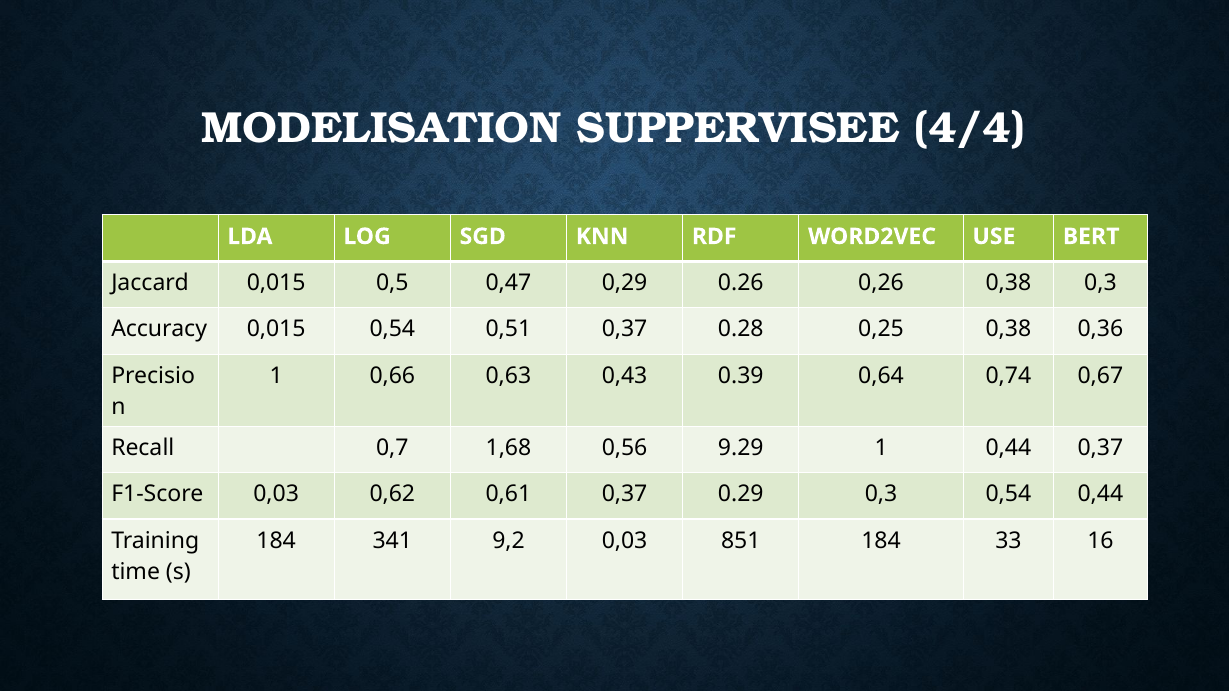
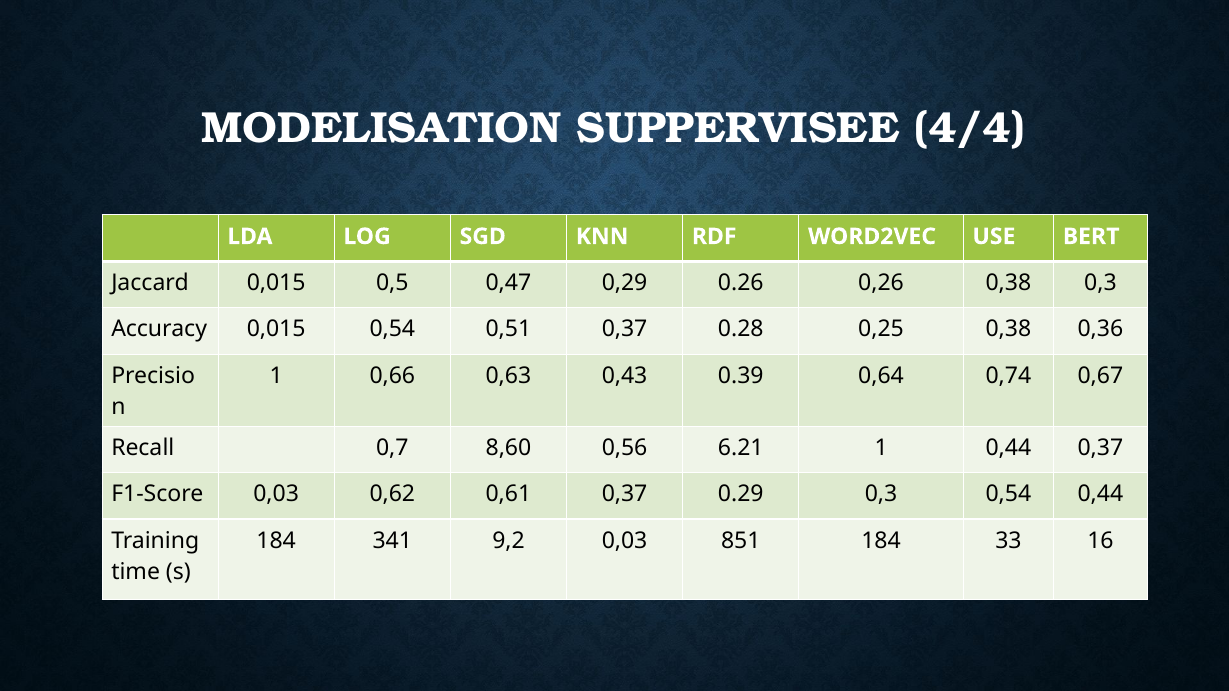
1,68: 1,68 -> 8,60
9.29: 9.29 -> 6.21
